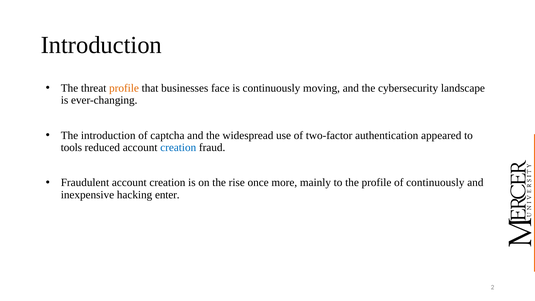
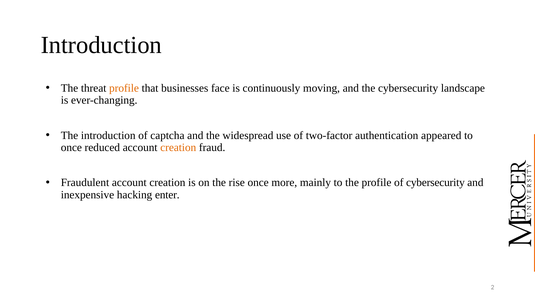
tools at (71, 147): tools -> once
creation at (178, 147) colour: blue -> orange
of continuously: continuously -> cybersecurity
